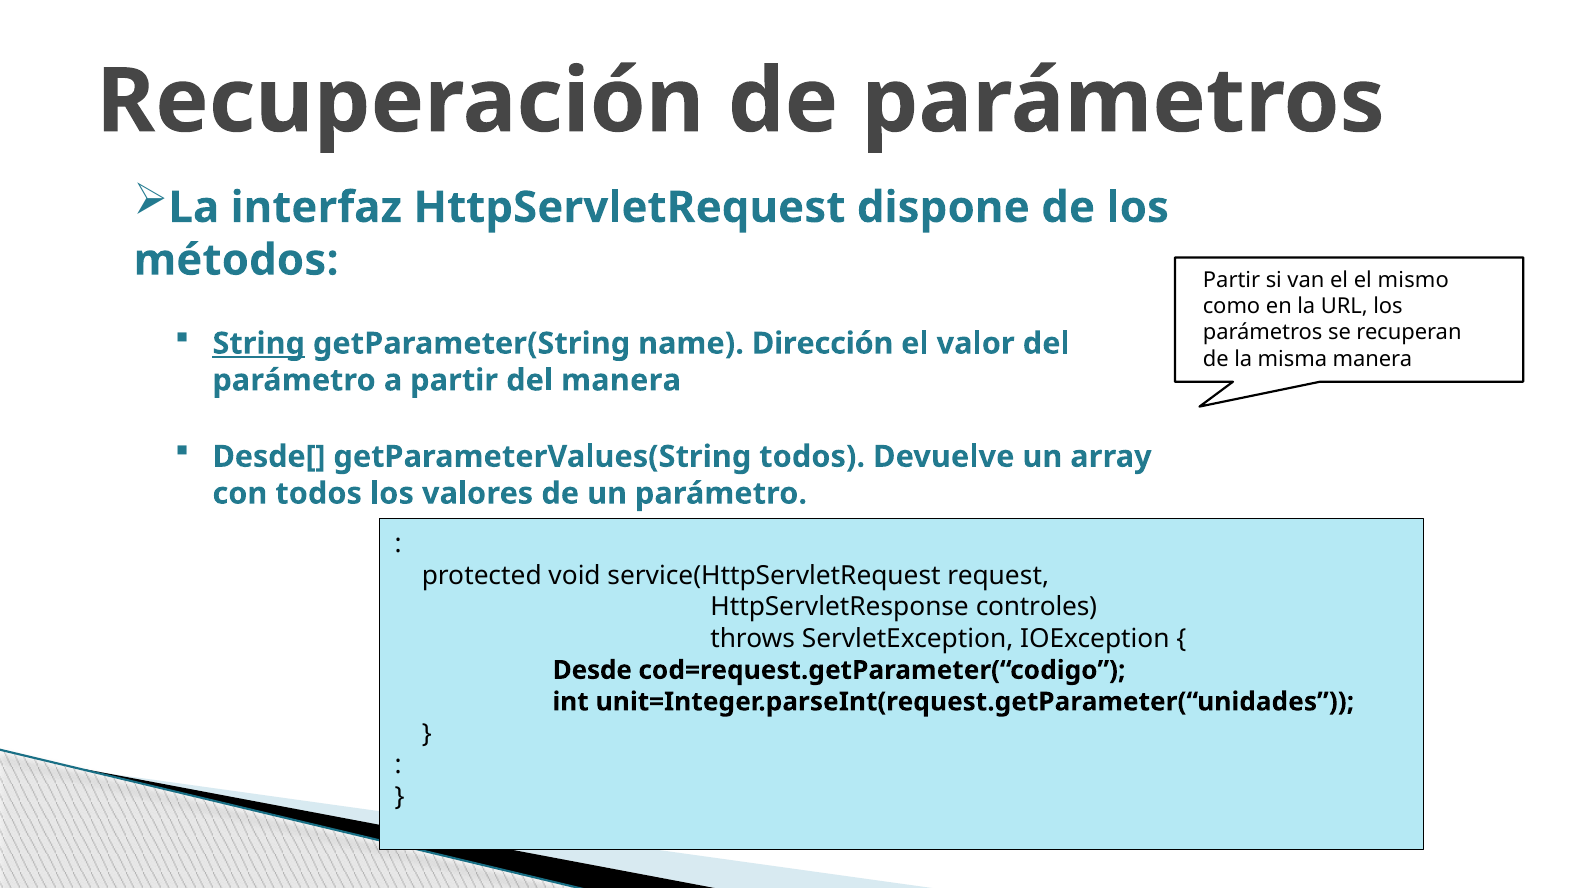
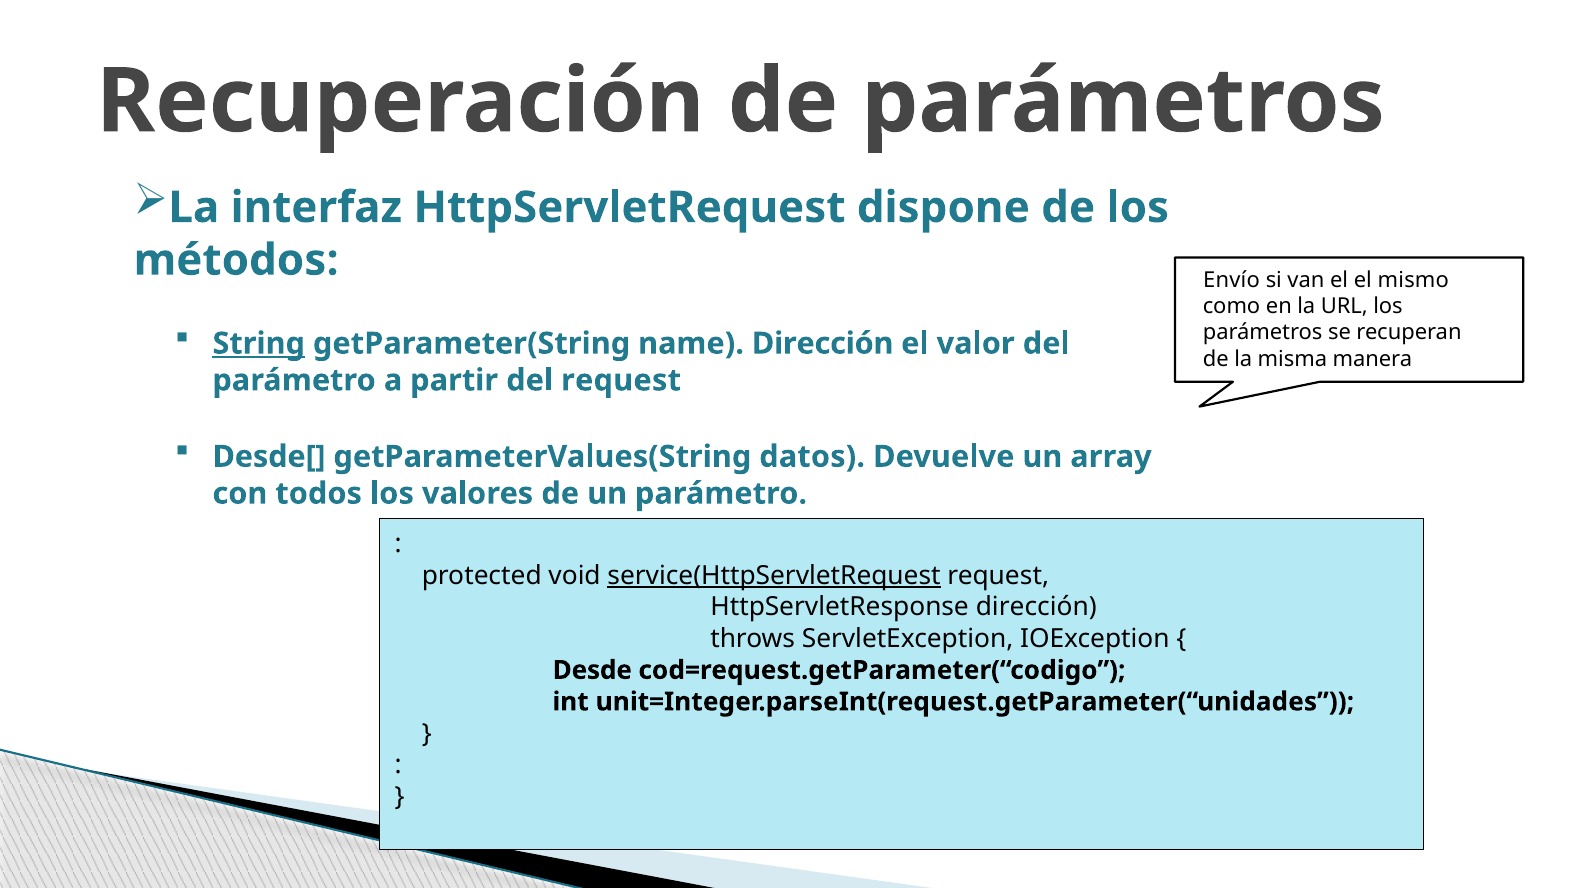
Partir at (1232, 280): Partir -> Envío
del manera: manera -> request
getParameterValues(String todos: todos -> datos
service(HttpServletRequest underline: none -> present
HttpServletResponse controles: controles -> dirección
